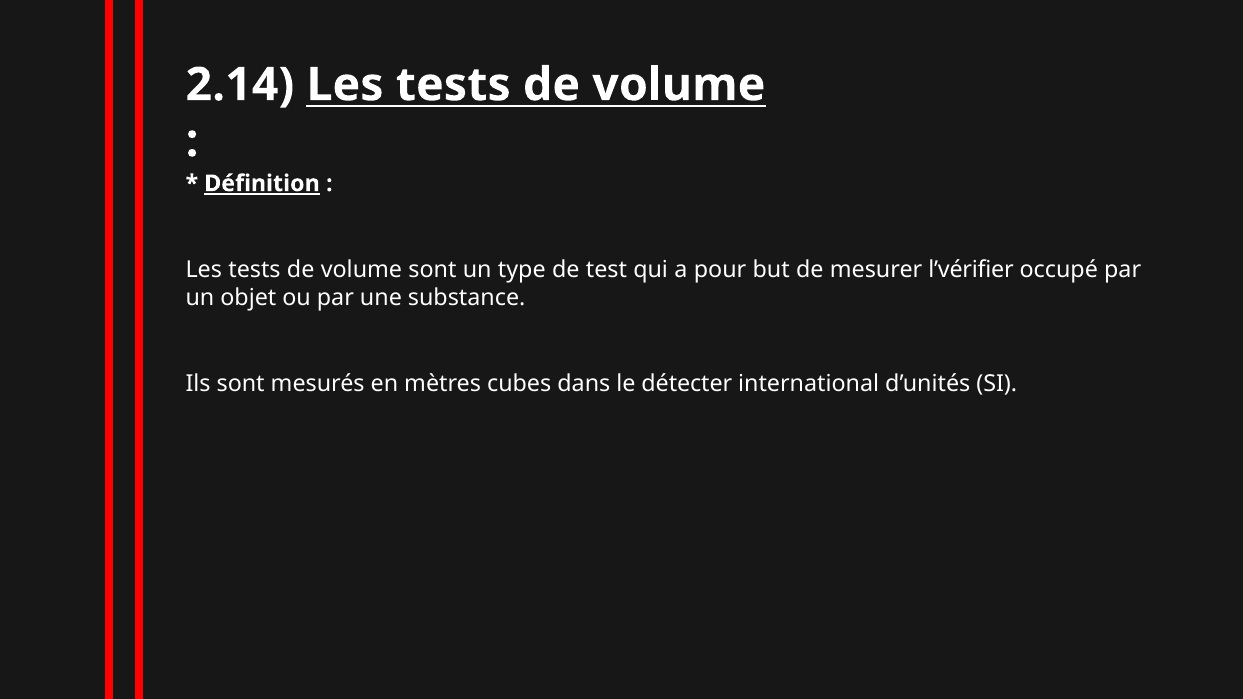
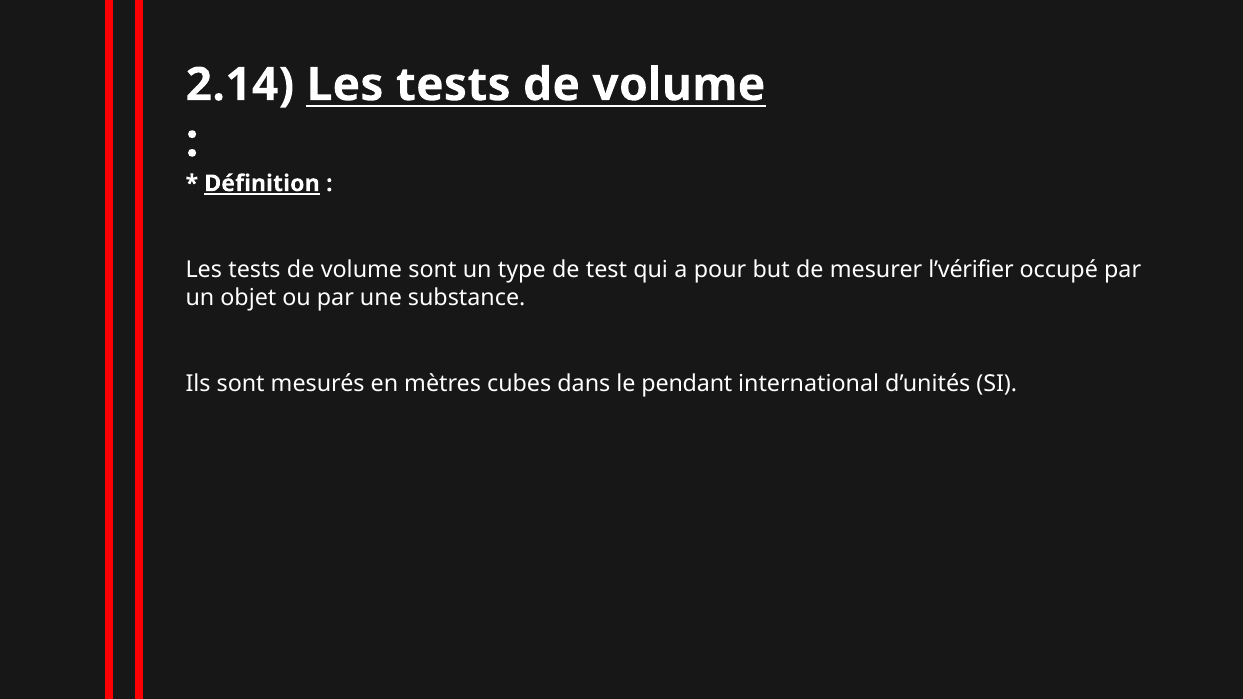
détecter: détecter -> pendant
